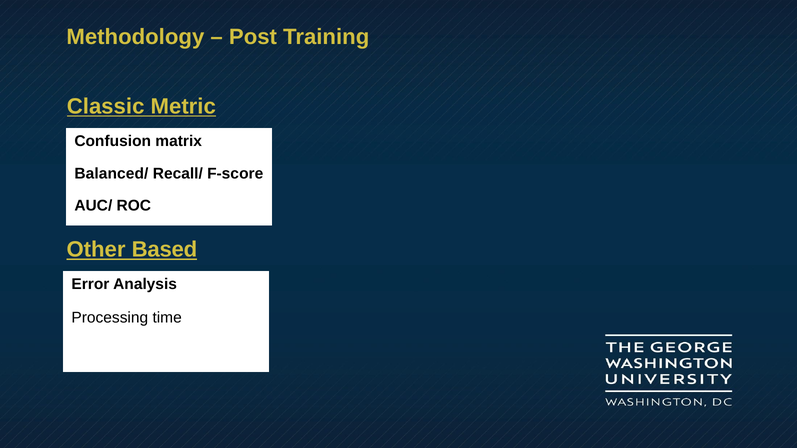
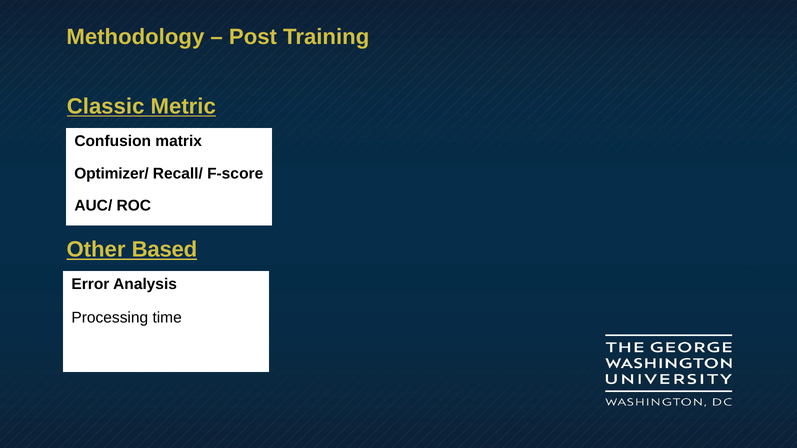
Balanced/: Balanced/ -> Optimizer/
